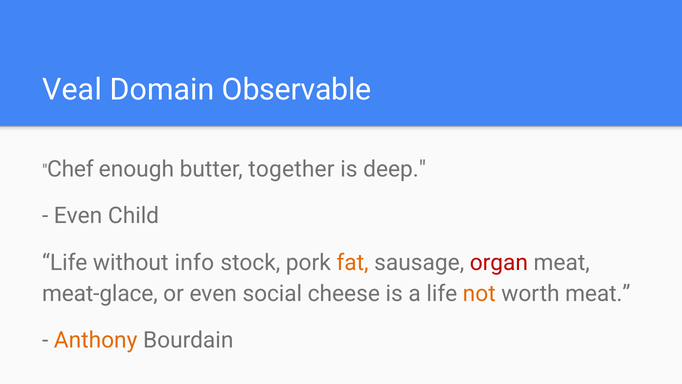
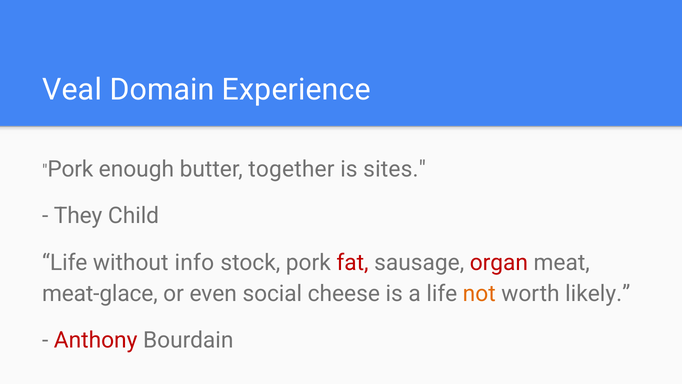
Observable: Observable -> Experience
Chef at (70, 169): Chef -> Pork
deep: deep -> sites
Even at (78, 216): Even -> They
fat colour: orange -> red
worth meat: meat -> likely
Anthony colour: orange -> red
